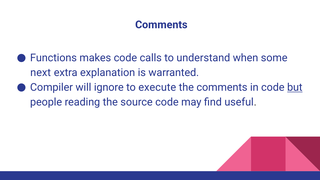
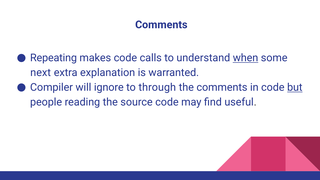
Functions: Functions -> Repeating
when underline: none -> present
execute: execute -> through
